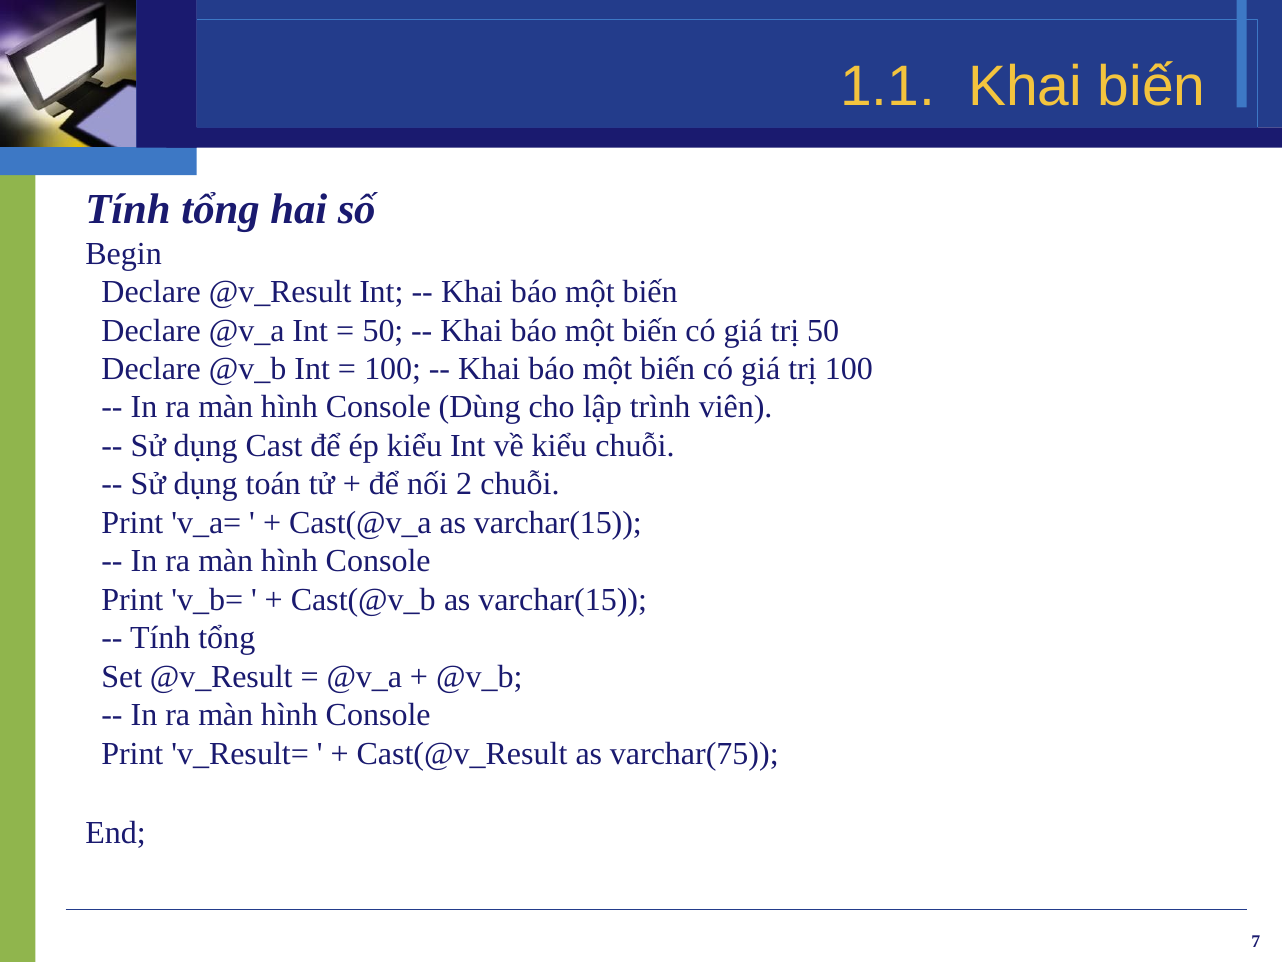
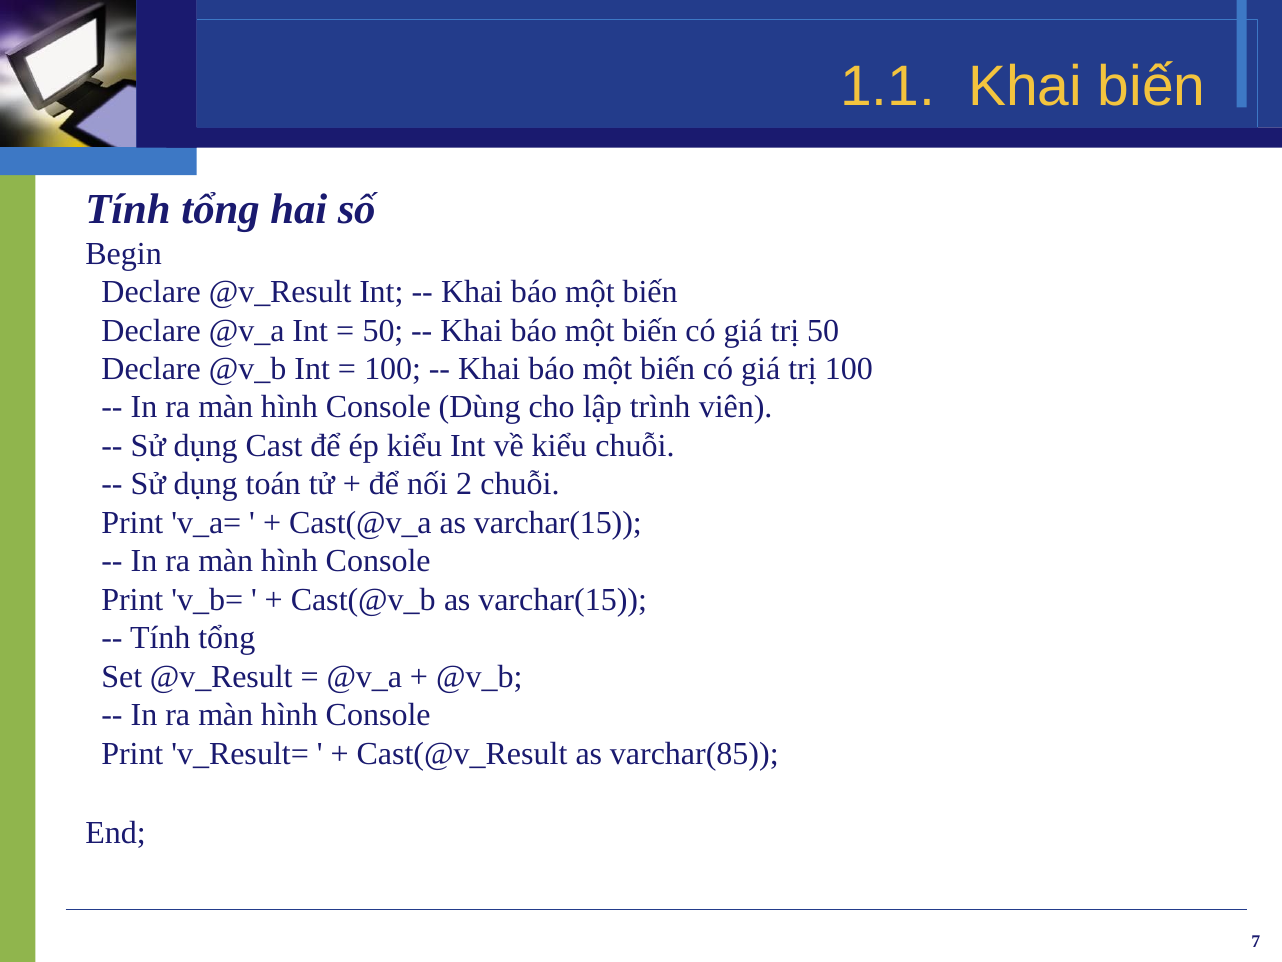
varchar(75: varchar(75 -> varchar(85
